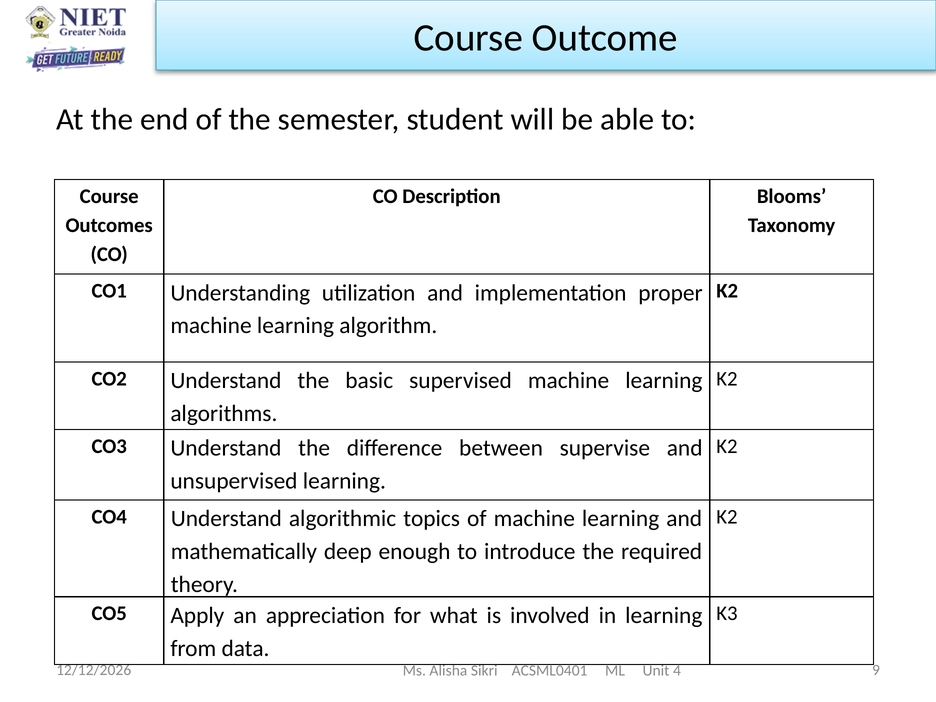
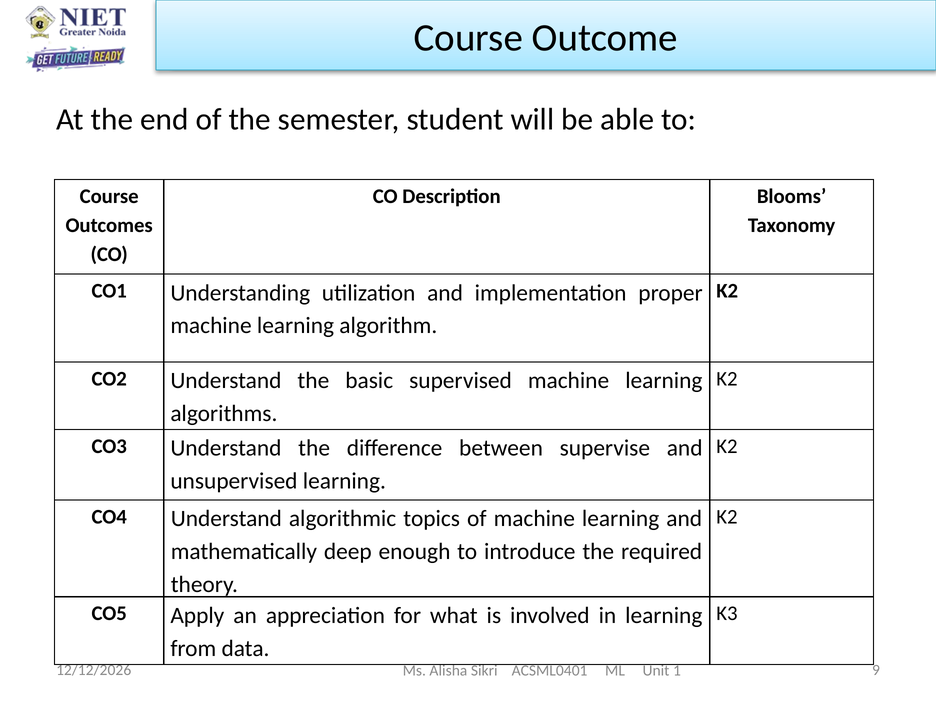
4: 4 -> 1
